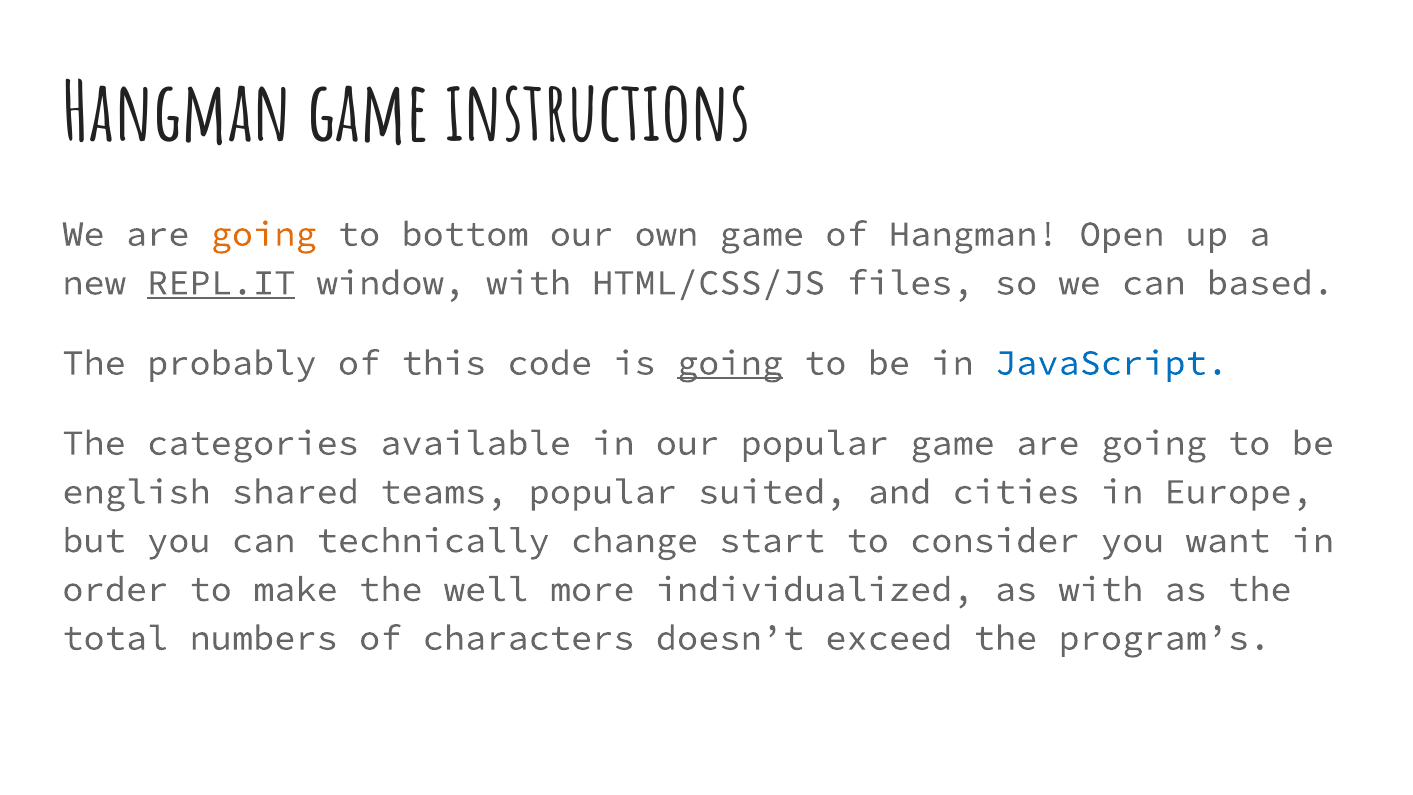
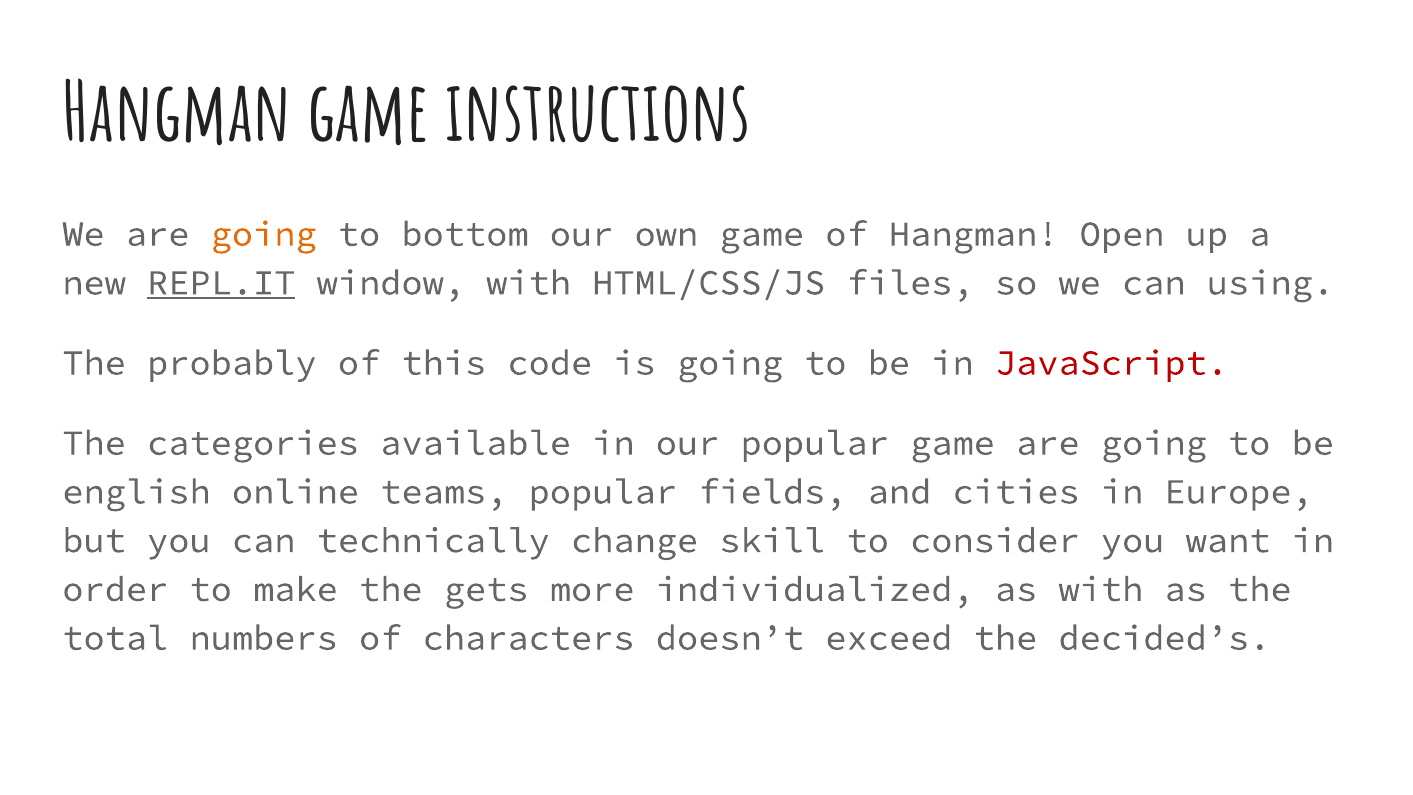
based: based -> using
going at (730, 363) underline: present -> none
JavaScript colour: blue -> red
shared: shared -> online
suited: suited -> fields
start: start -> skill
well: well -> gets
program’s: program’s -> decided’s
